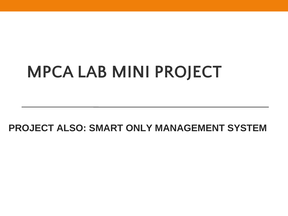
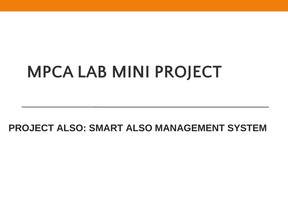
SMART ONLY: ONLY -> ALSO
